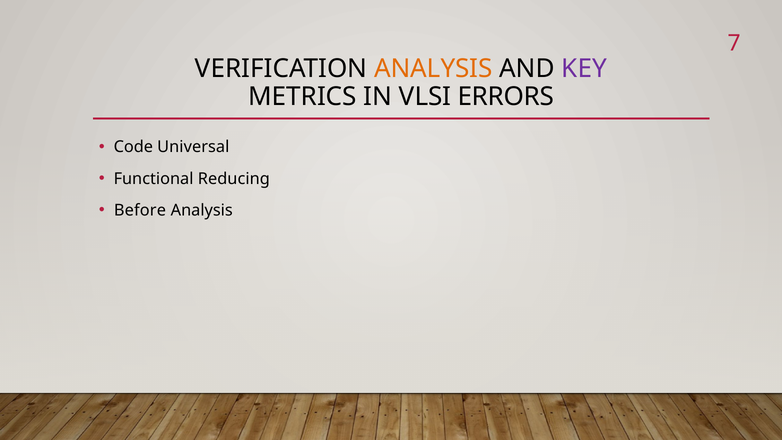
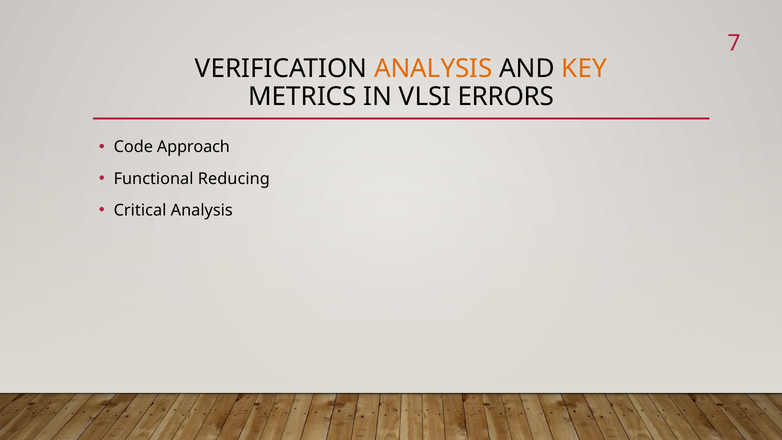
KEY colour: purple -> orange
Universal: Universal -> Approach
Before: Before -> Critical
